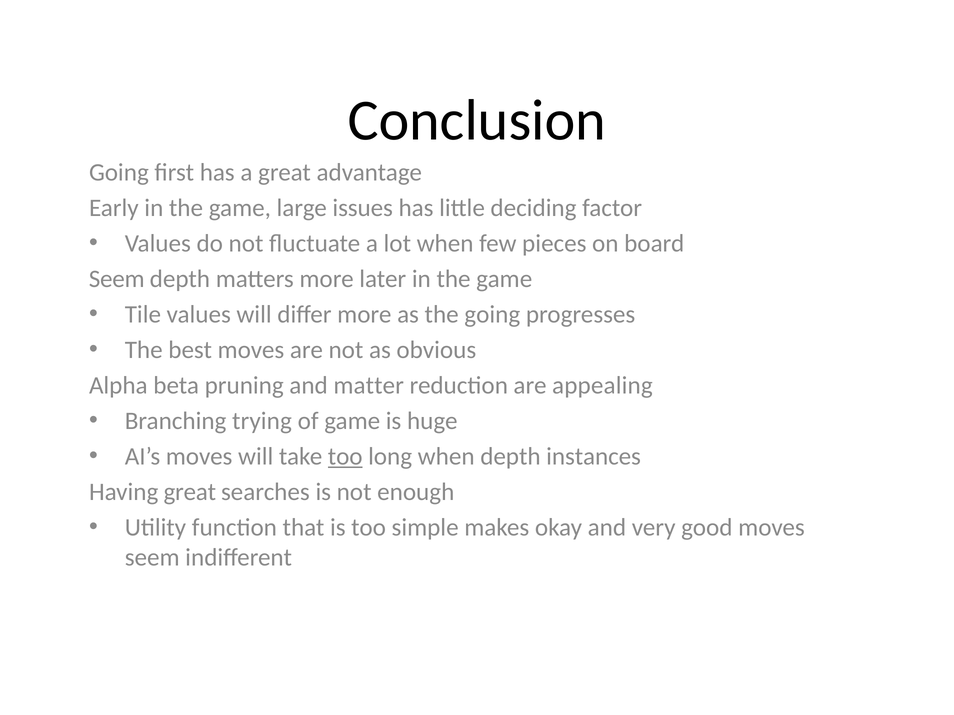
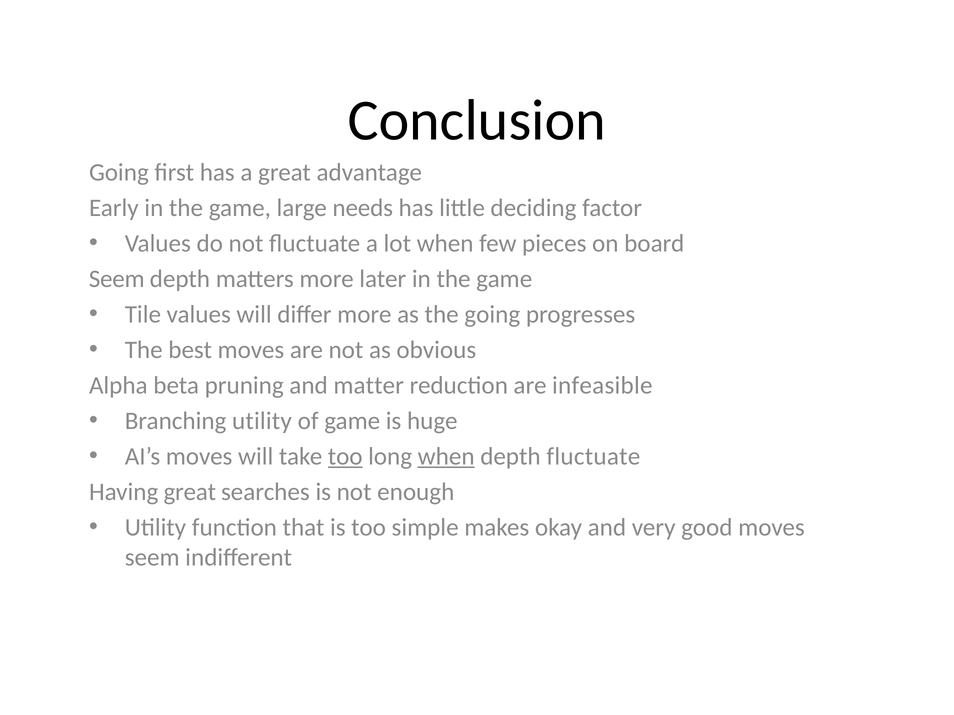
issues: issues -> needs
appealing: appealing -> infeasible
Branching trying: trying -> utility
when at (446, 457) underline: none -> present
depth instances: instances -> fluctuate
